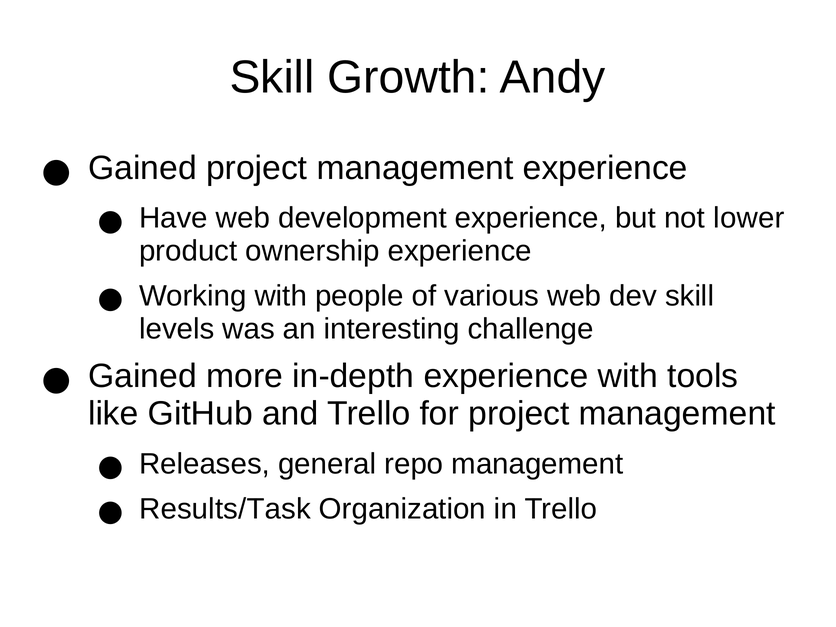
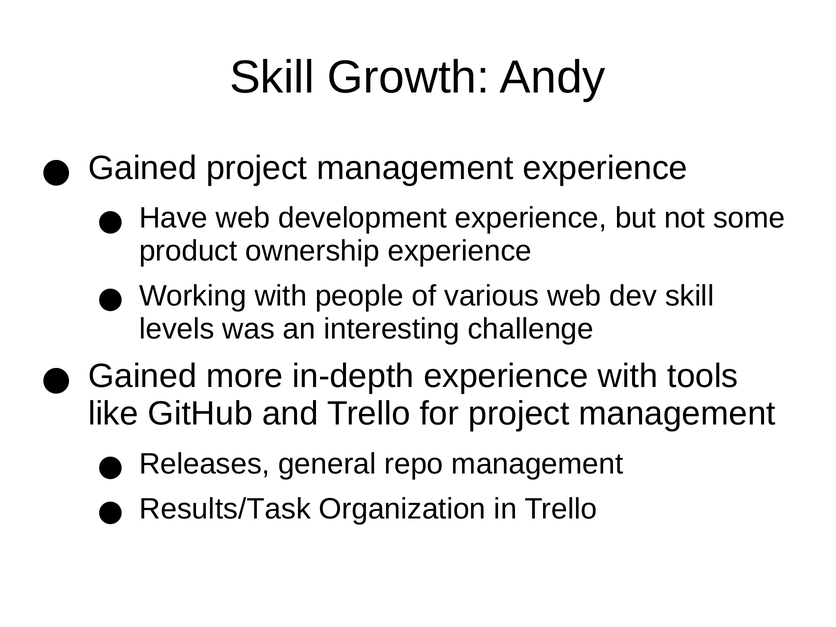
lower: lower -> some
